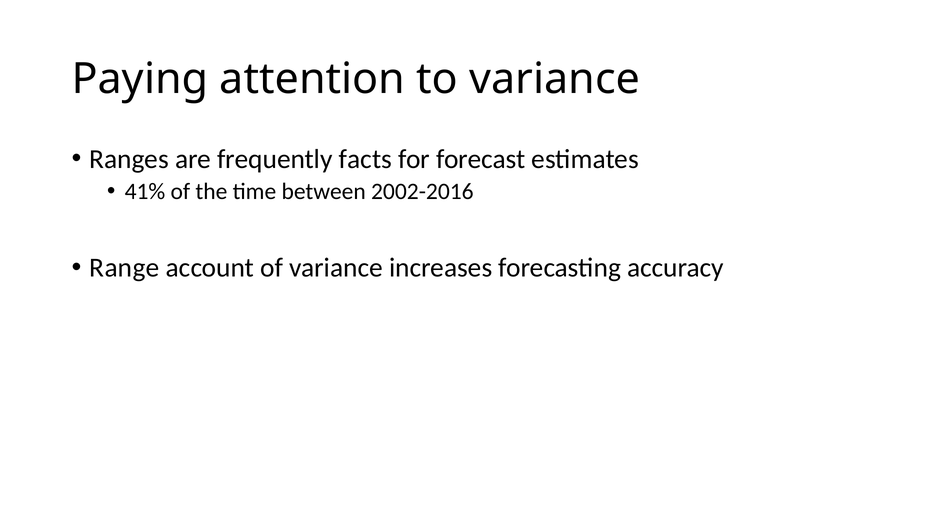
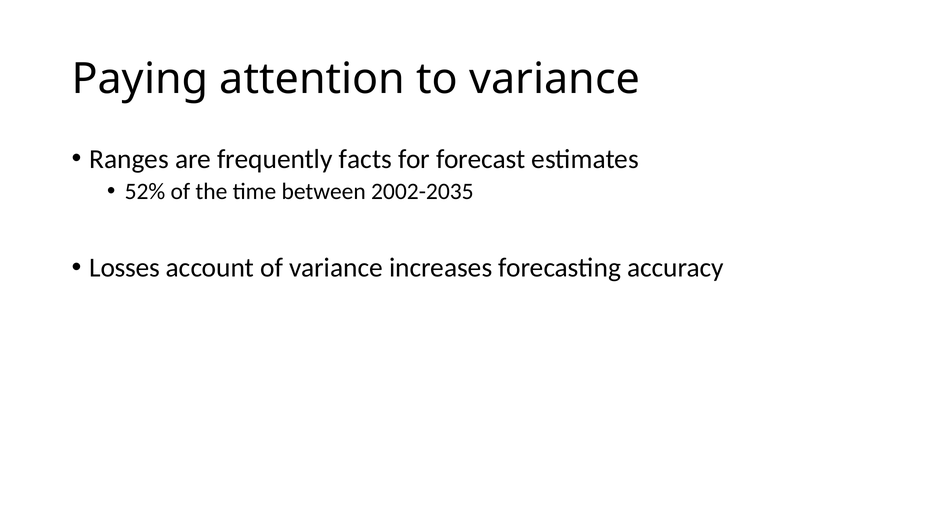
41%: 41% -> 52%
2002-2016: 2002-2016 -> 2002-2035
Range: Range -> Losses
